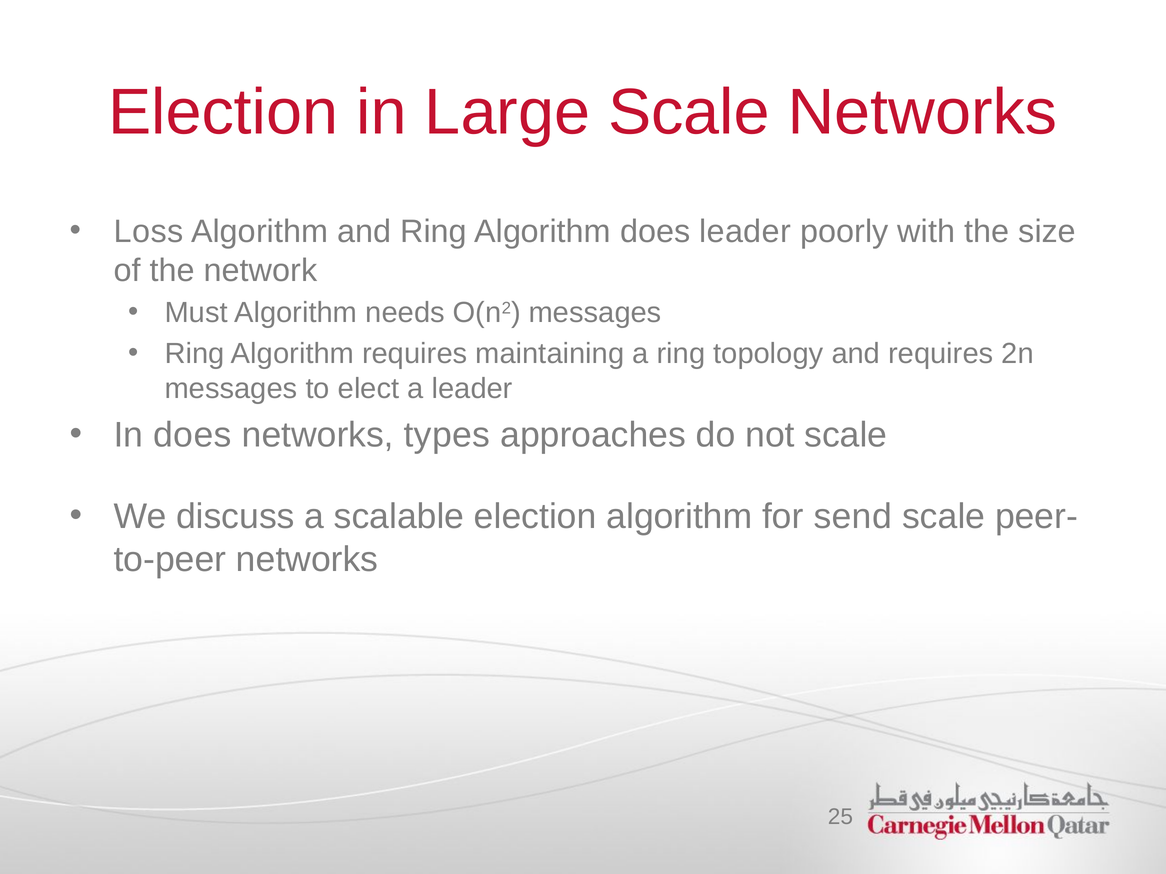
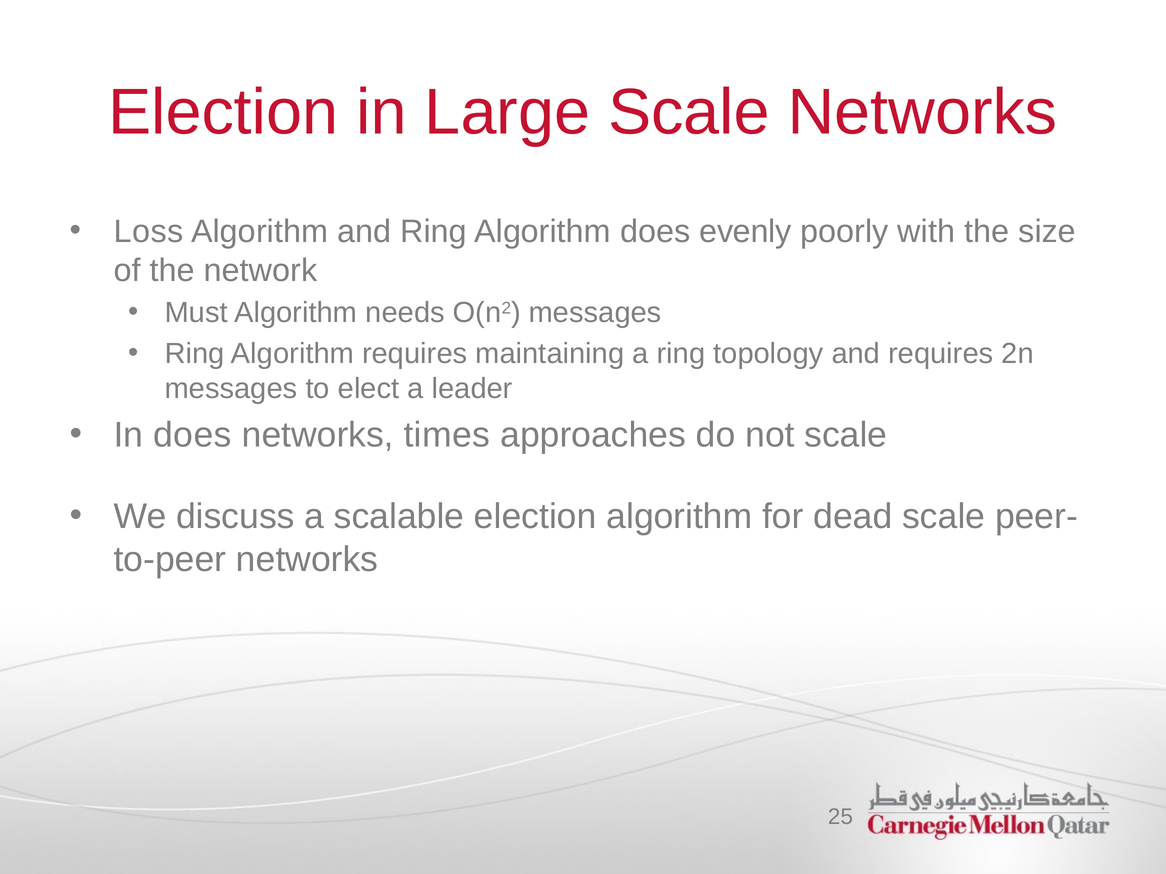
does leader: leader -> evenly
types: types -> times
send: send -> dead
